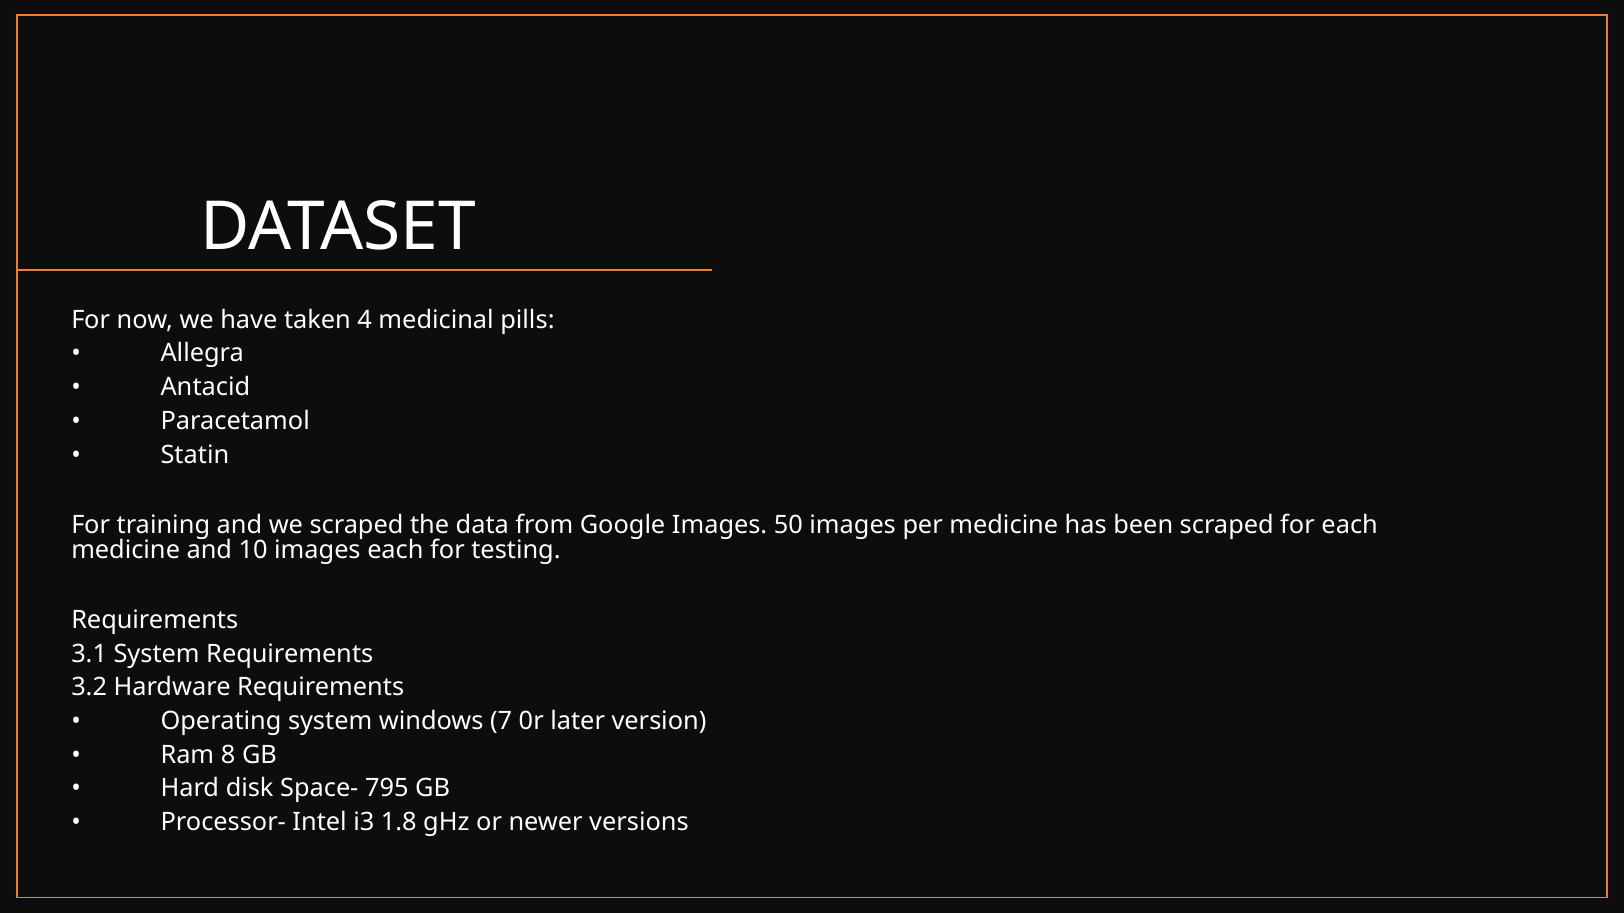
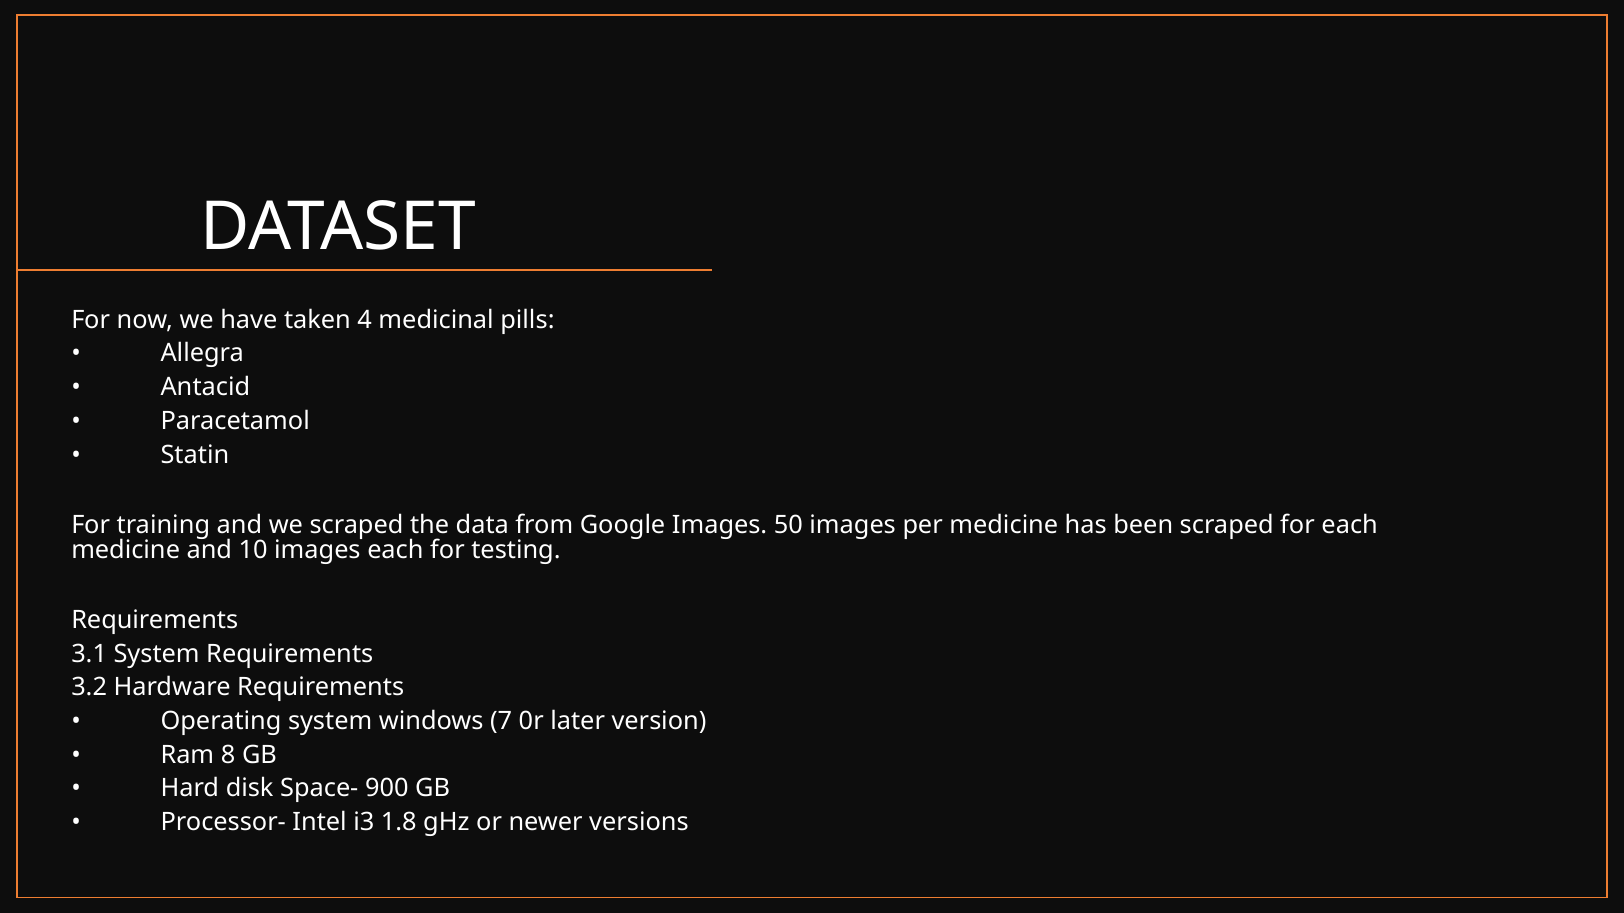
795: 795 -> 900
